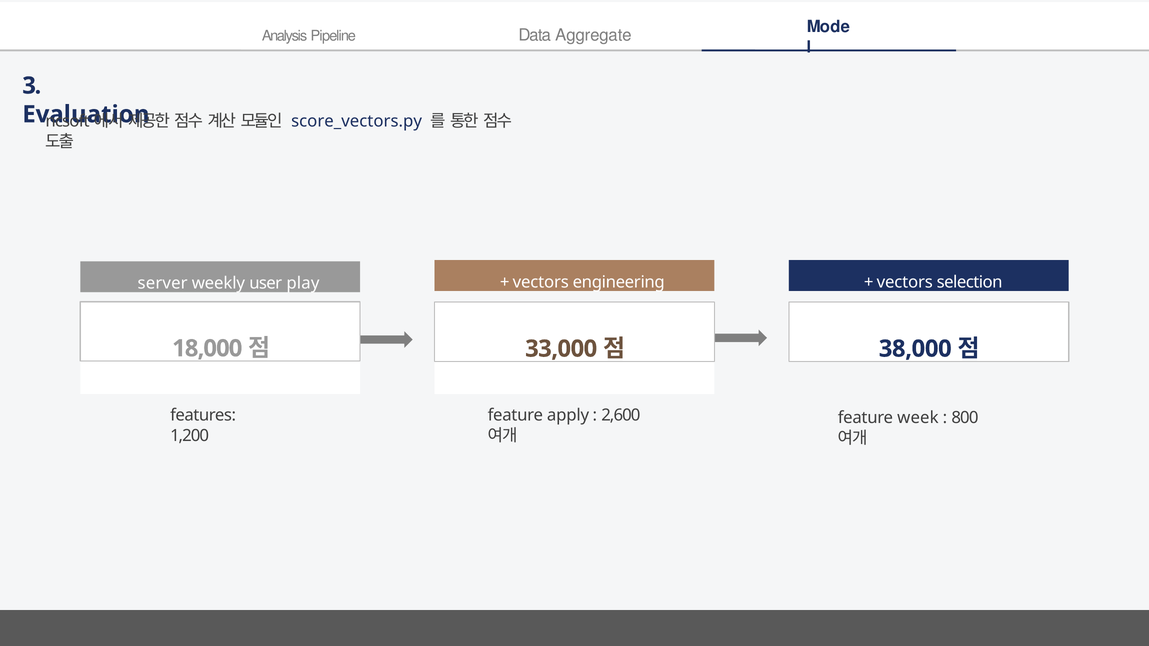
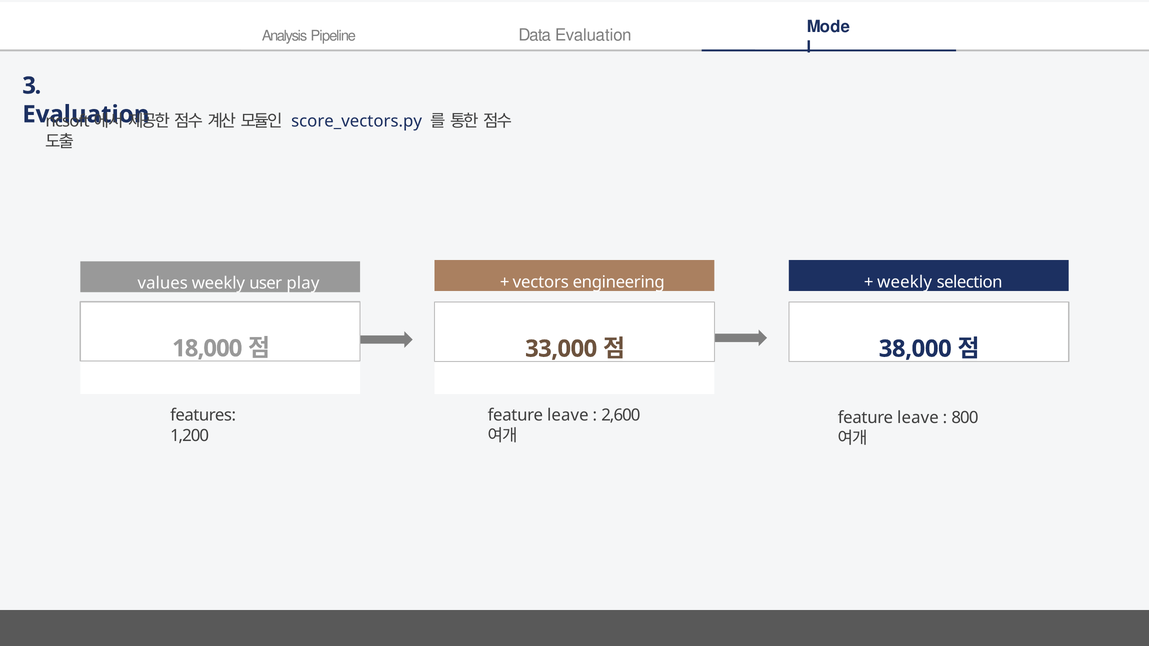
Data Aggregate: Aggregate -> Evaluation
vectors at (905, 282): vectors -> weekly
server: server -> values
apply at (568, 416): apply -> leave
week at (918, 418): week -> leave
